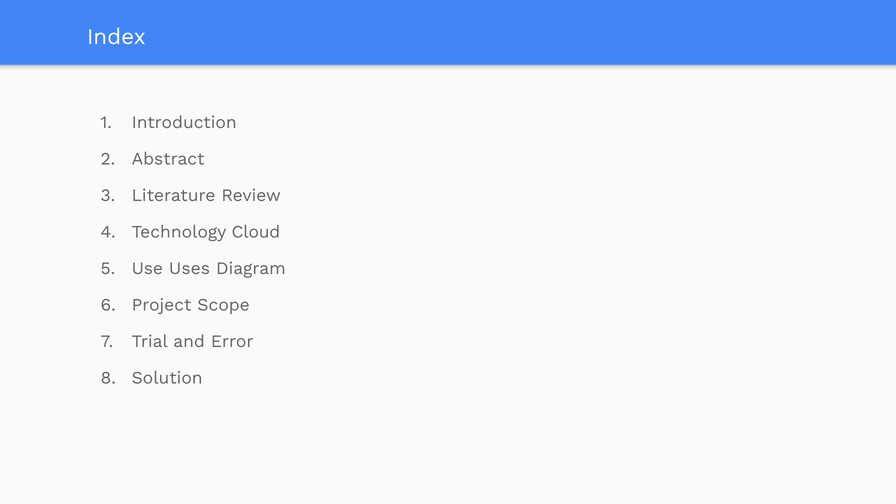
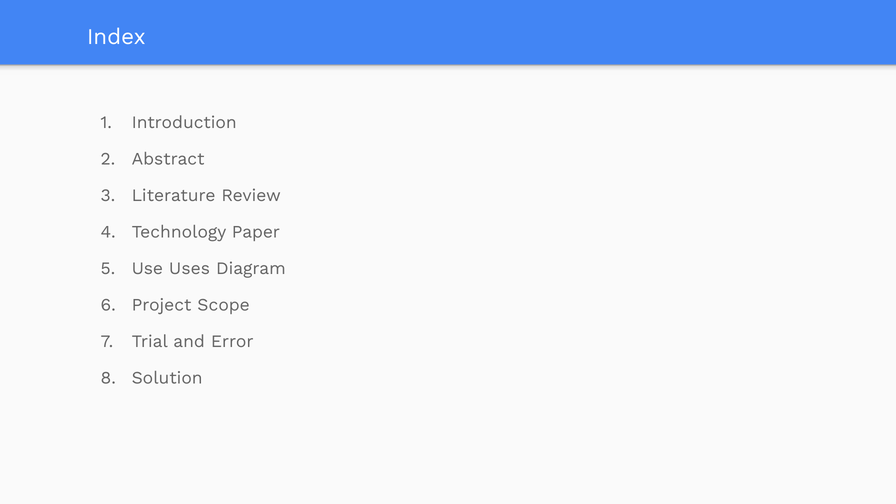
Cloud: Cloud -> Paper
